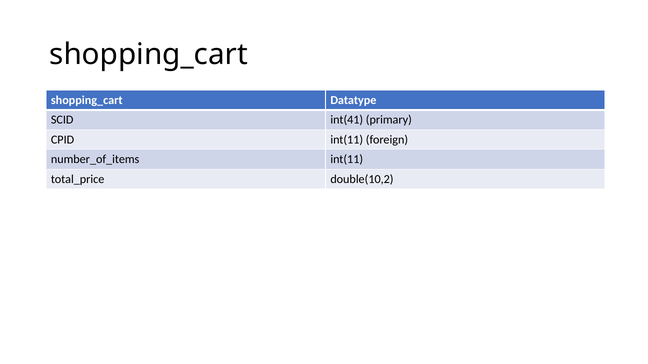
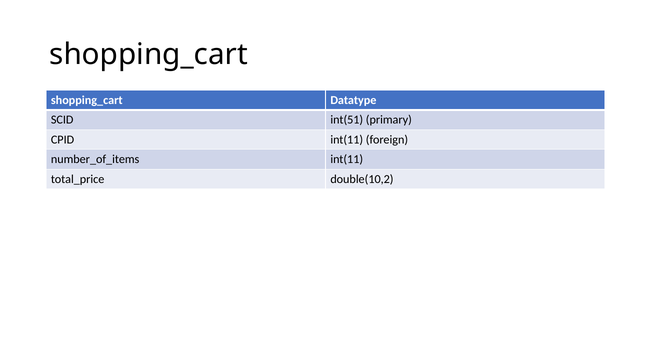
int(41: int(41 -> int(51
